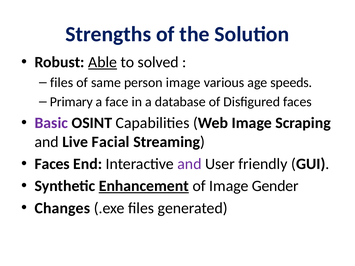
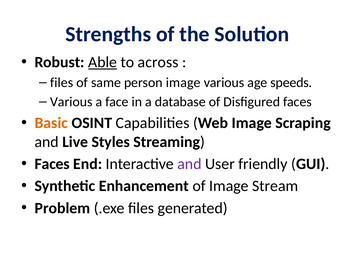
solved: solved -> across
Primary at (71, 102): Primary -> Various
Basic colour: purple -> orange
Facial: Facial -> Styles
Enhancement underline: present -> none
Gender: Gender -> Stream
Changes: Changes -> Problem
